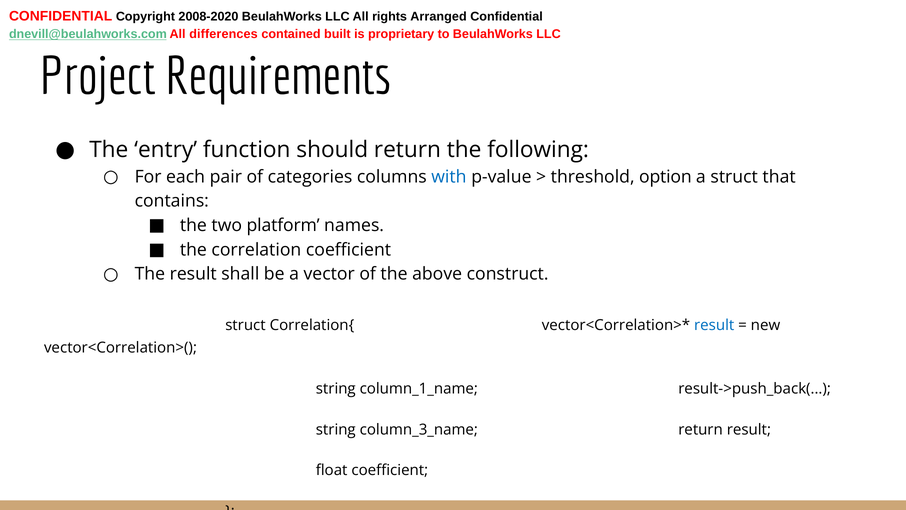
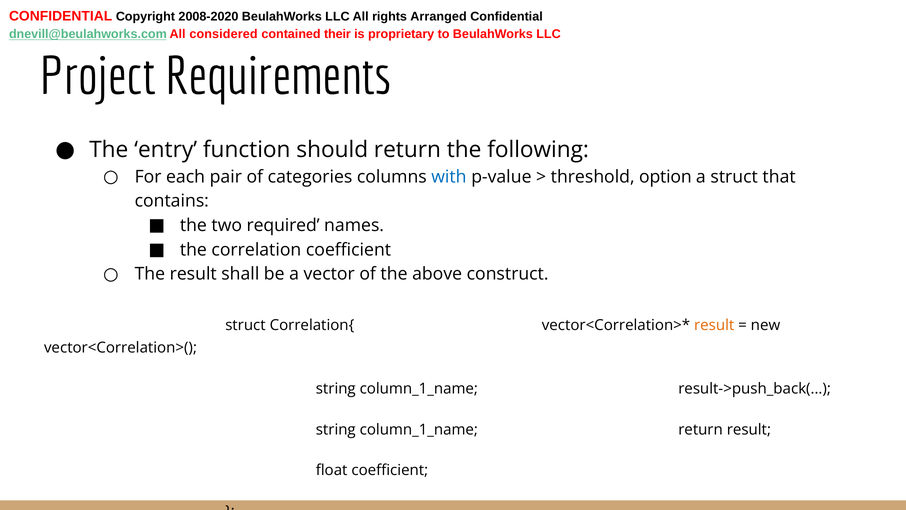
differences: differences -> considered
built: built -> their
platform: platform -> required
result at (714, 325) colour: blue -> orange
column_3_name at (419, 429): column_3_name -> column_1_name
